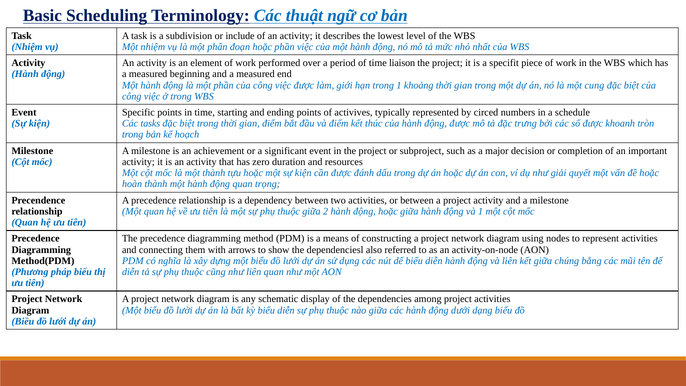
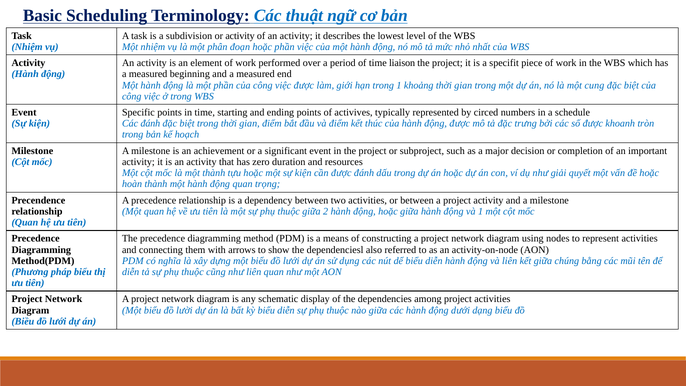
or include: include -> activity
Các tasks: tasks -> đánh
